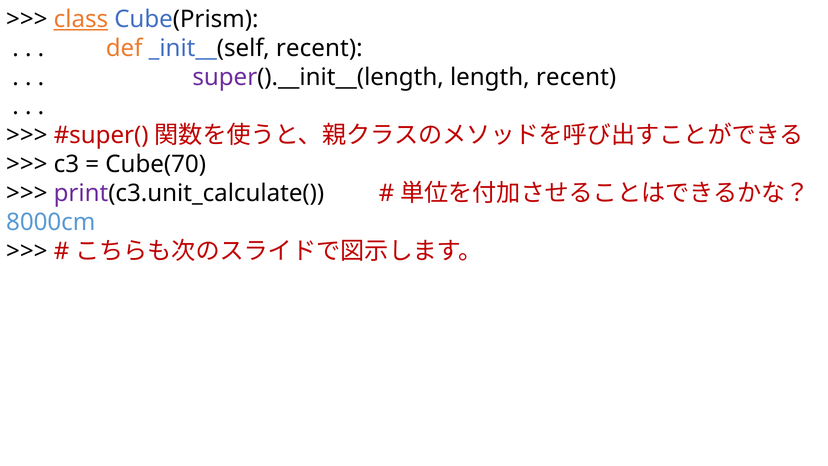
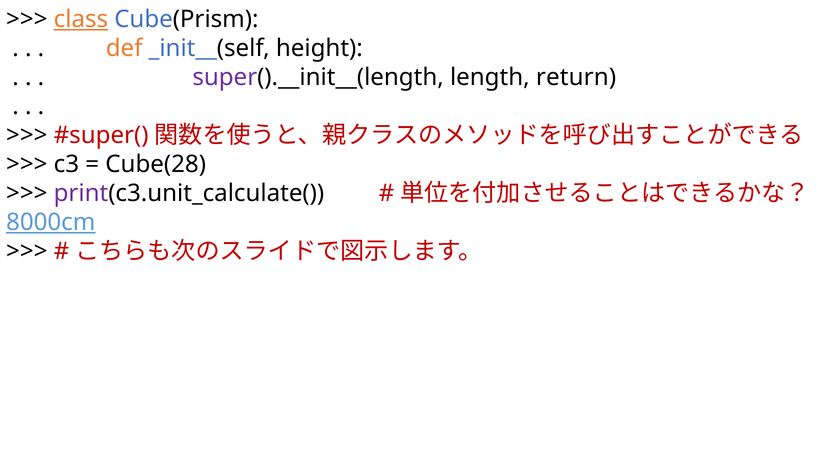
_init__(self recent: recent -> height
length recent: recent -> return
Cube(70: Cube(70 -> Cube(28
8000cm underline: none -> present
